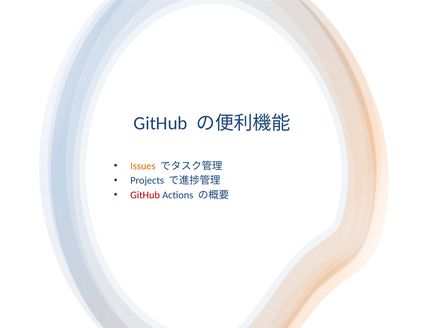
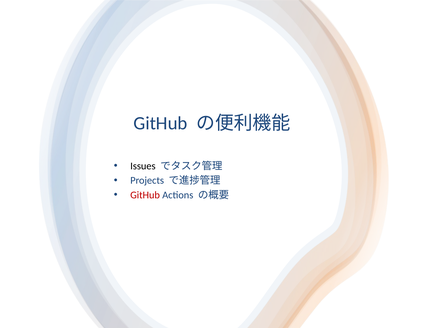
Issues colour: orange -> black
